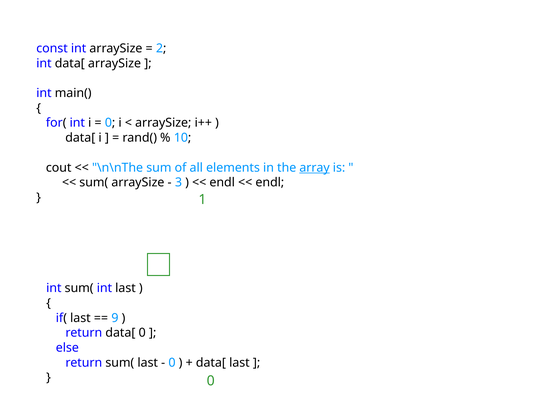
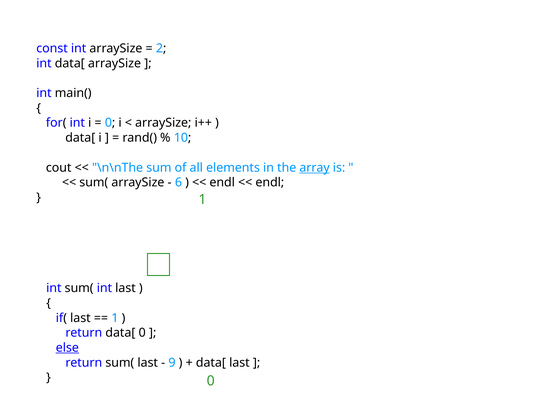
3: 3 -> 6
9 at (115, 318): 9 -> 1
else underline: none -> present
0 at (172, 363): 0 -> 9
